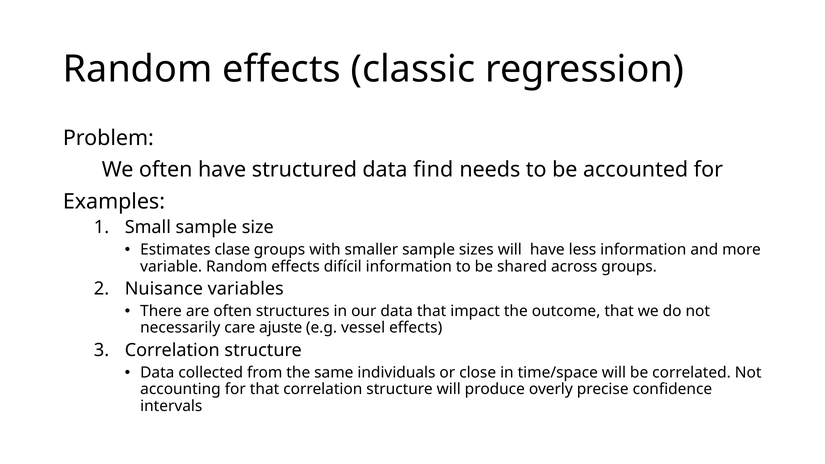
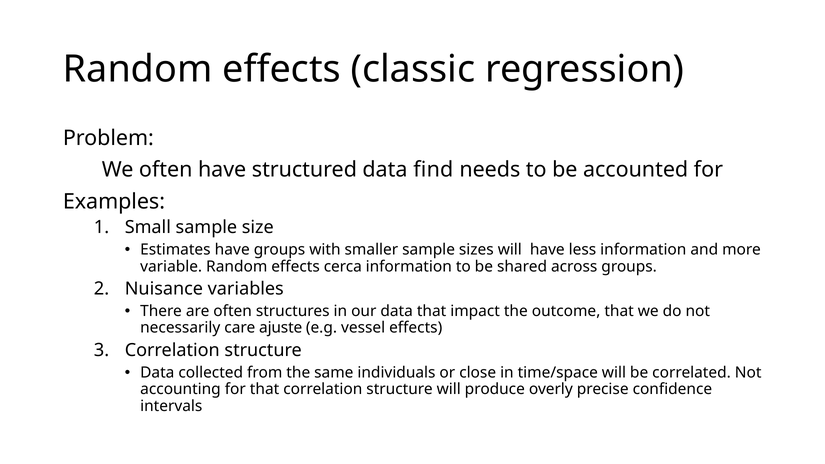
Estimates clase: clase -> have
difícil: difícil -> cerca
